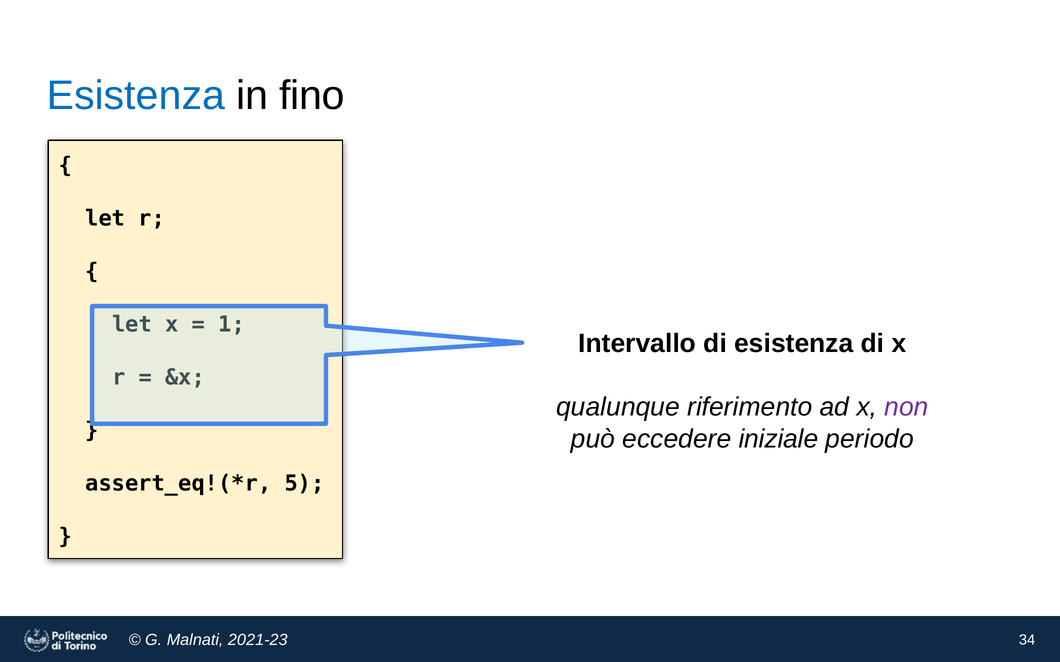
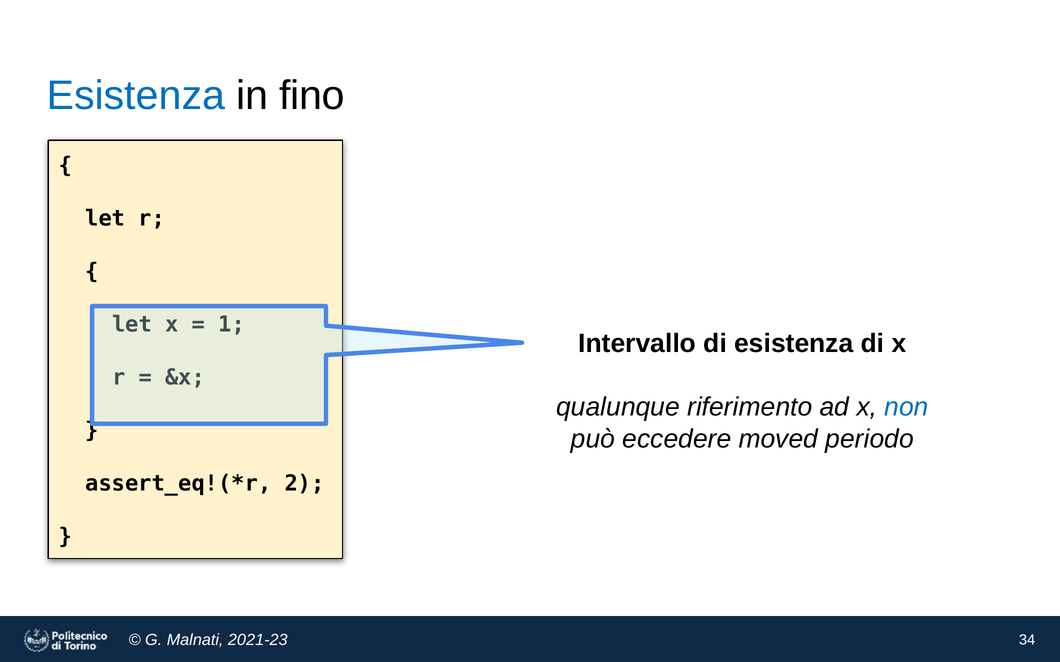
non colour: purple -> blue
iniziale: iniziale -> moved
5: 5 -> 2
